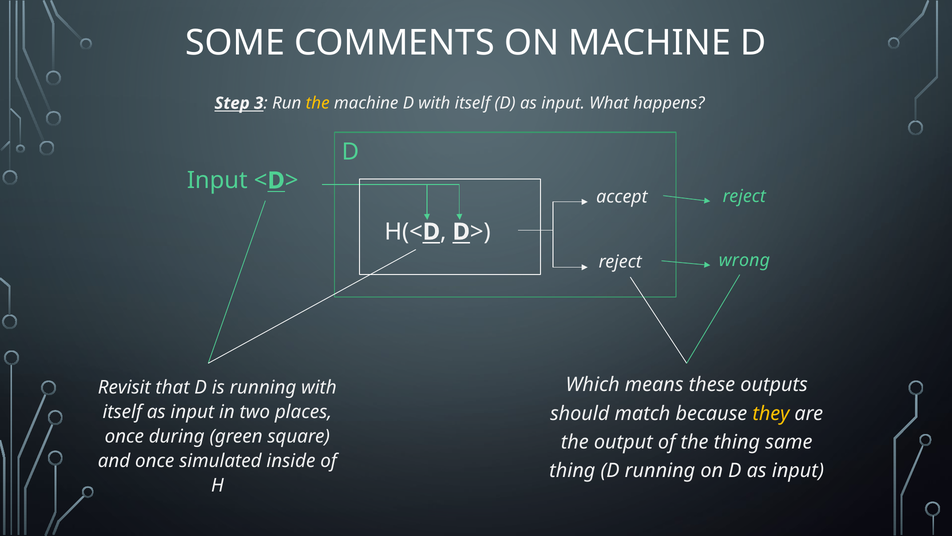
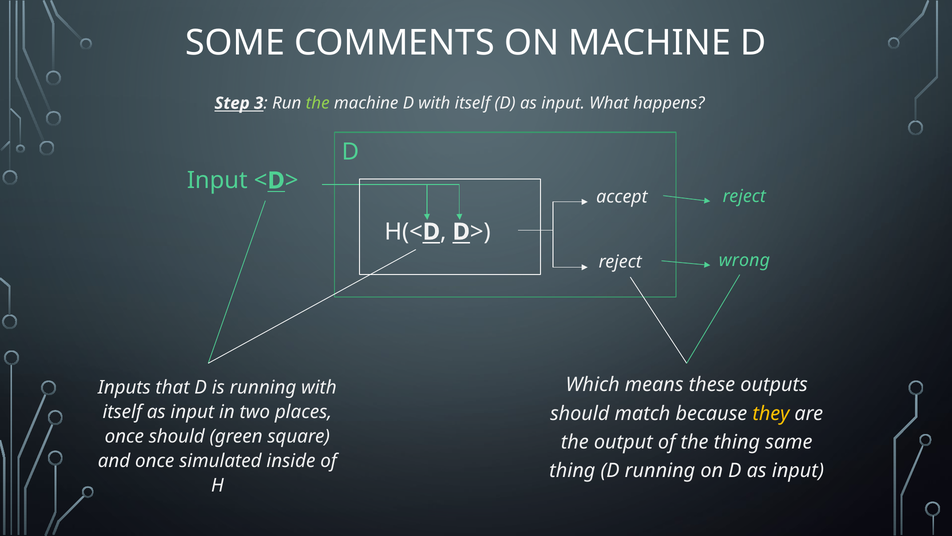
the at (318, 103) colour: yellow -> light green
Revisit: Revisit -> Inputs
once during: during -> should
